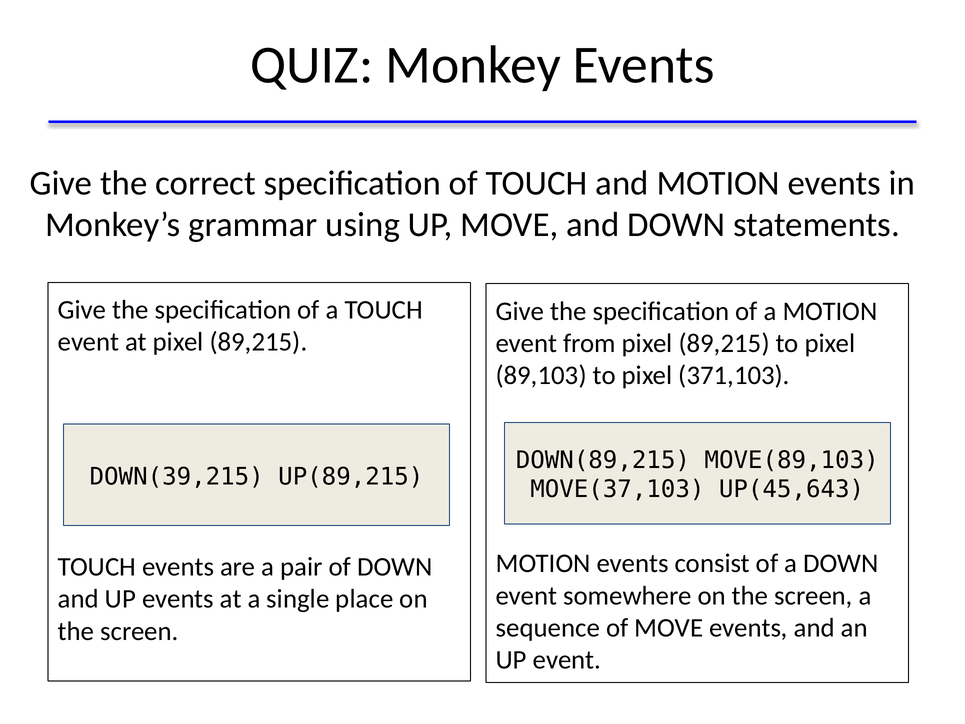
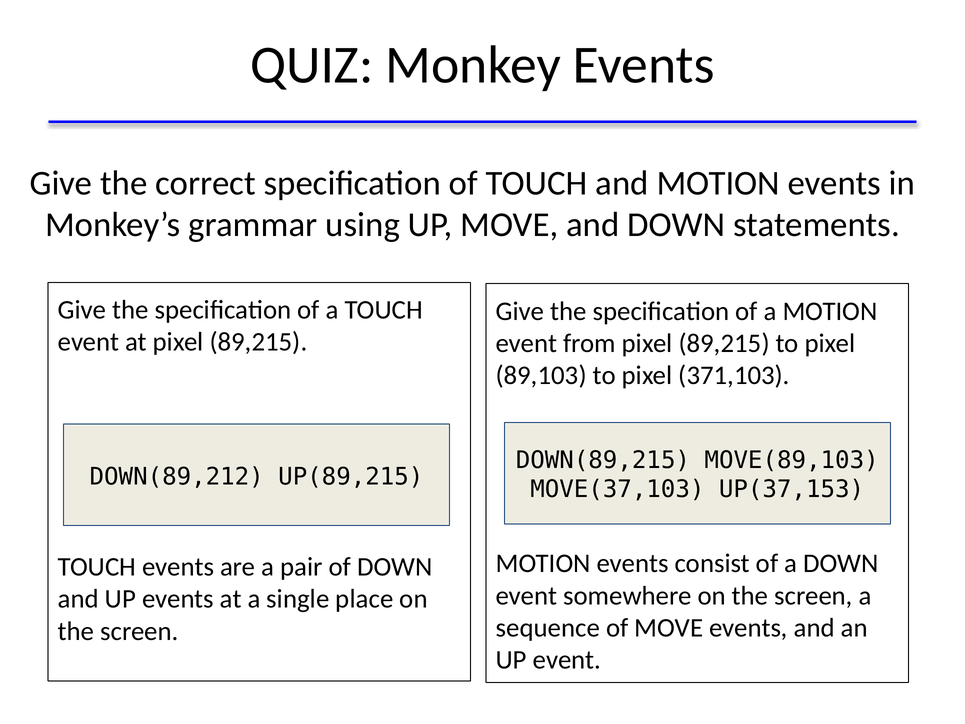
DOWN(39,215: DOWN(39,215 -> DOWN(89,212
UP(45,643: UP(45,643 -> UP(37,153
